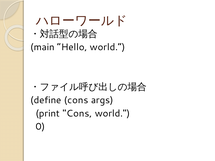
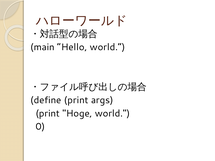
define cons: cons -> print
print Cons: Cons -> Hoge
